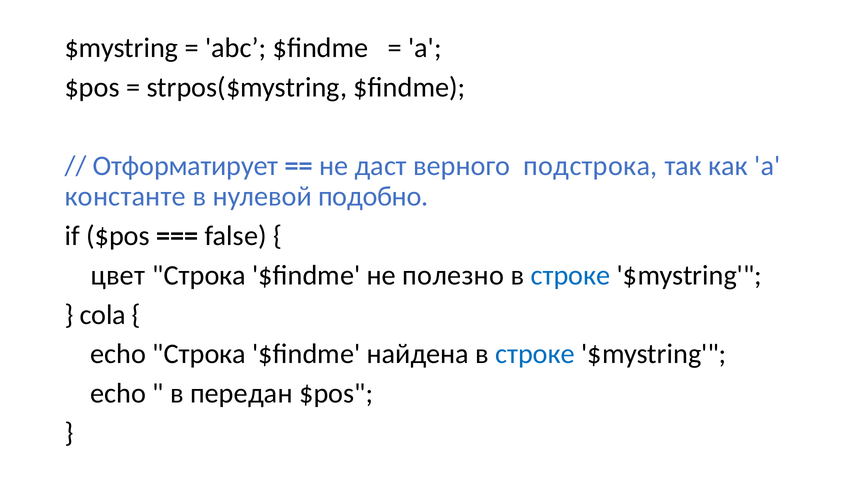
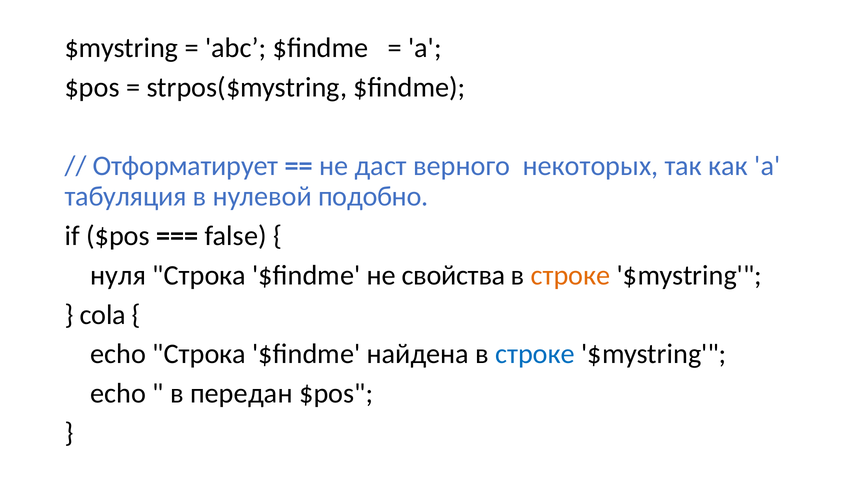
подстрока: подстрока -> некоторых
константе: константе -> табуляция
цвет: цвет -> нуля
полезно: полезно -> свойства
строке at (571, 275) colour: blue -> orange
